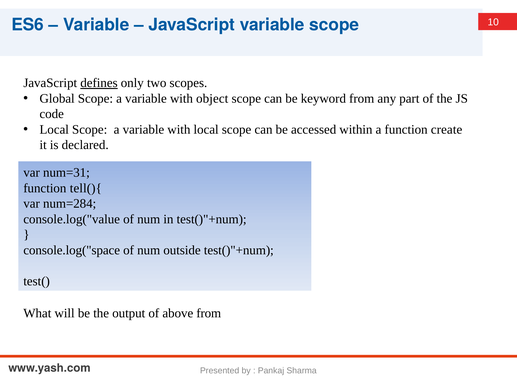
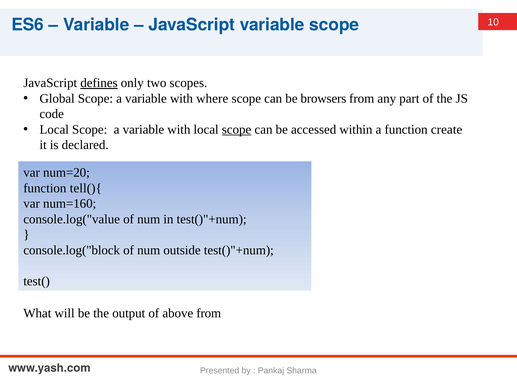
object: object -> where
keyword: keyword -> browsers
scope at (237, 129) underline: none -> present
num=31: num=31 -> num=20
num=284: num=284 -> num=160
console.log("space: console.log("space -> console.log("block
